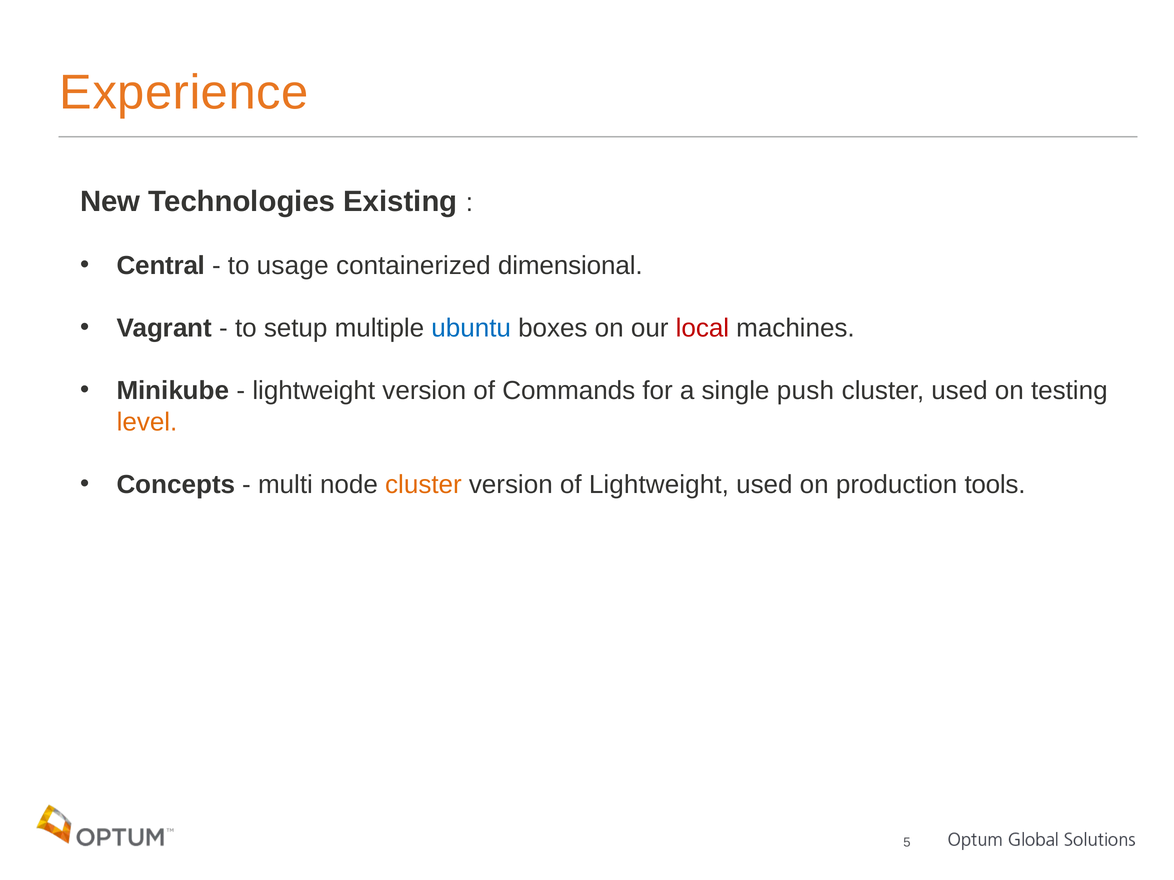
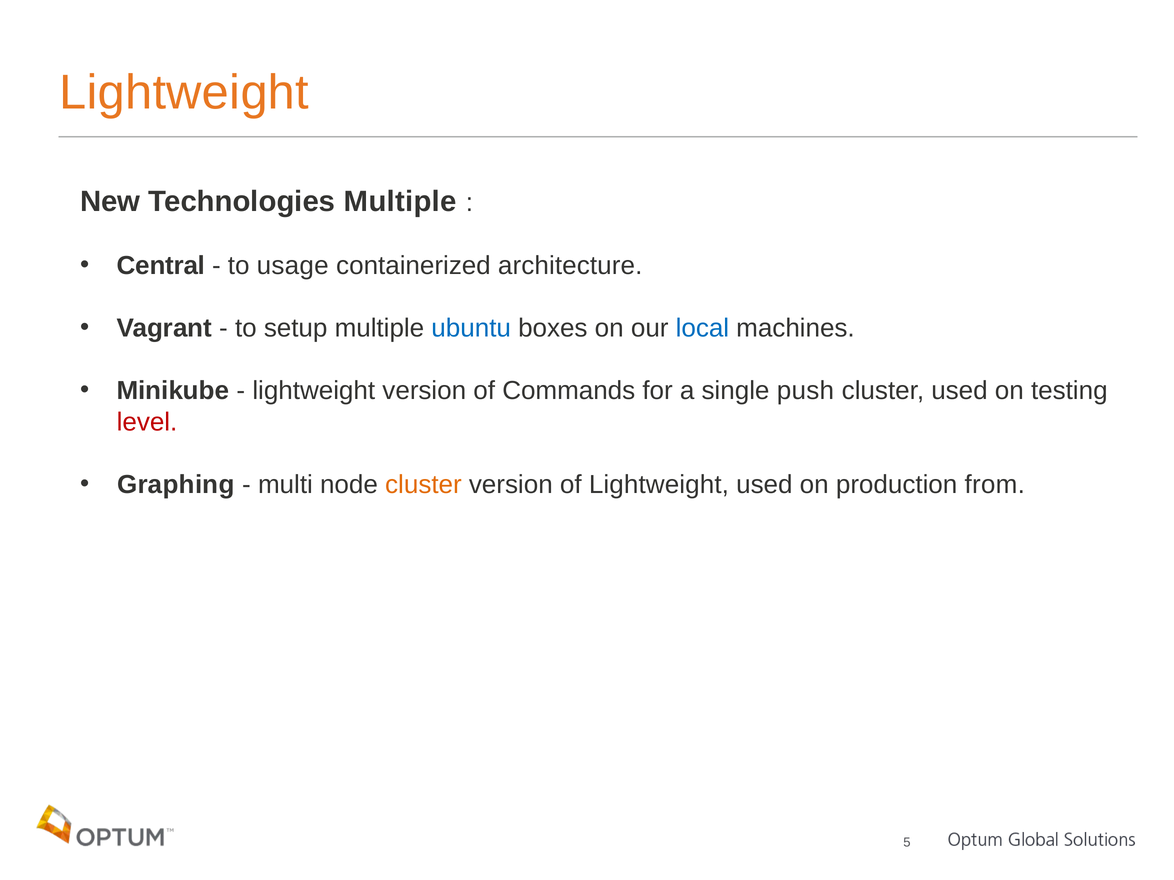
Experience at (184, 93): Experience -> Lightweight
Technologies Existing: Existing -> Multiple
dimensional: dimensional -> architecture
local colour: red -> blue
level colour: orange -> red
Concepts: Concepts -> Graphing
tools: tools -> from
